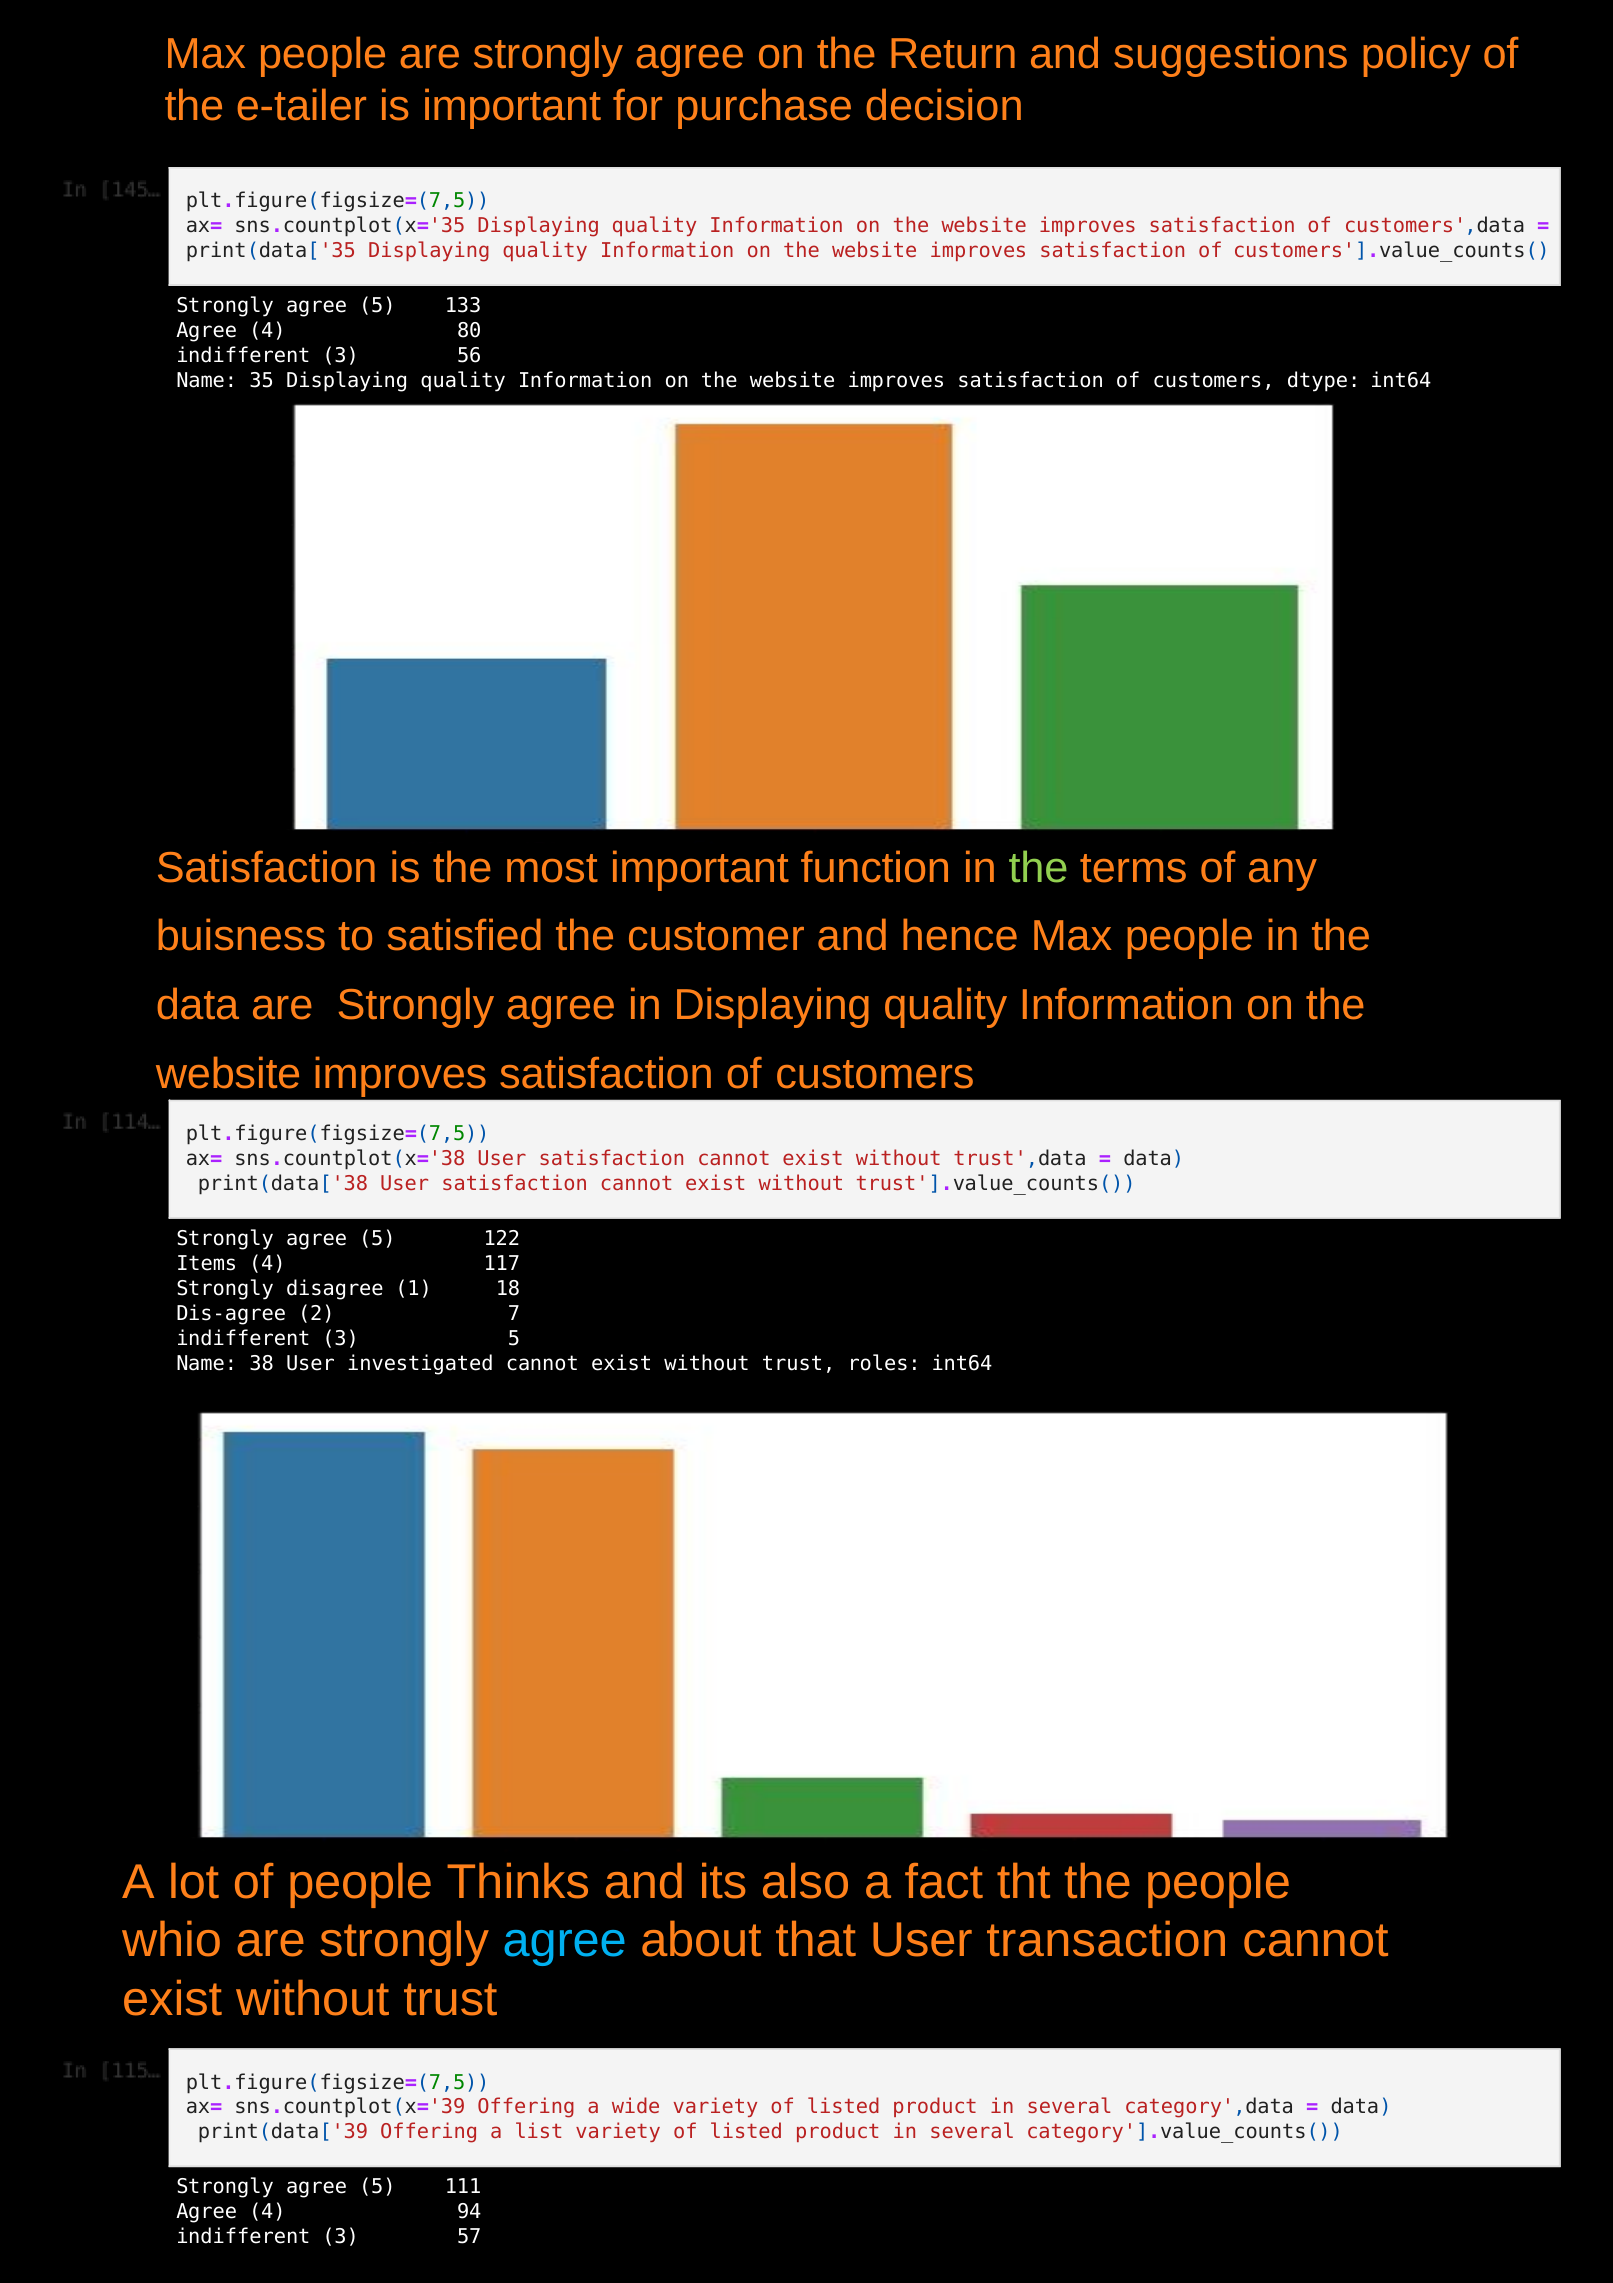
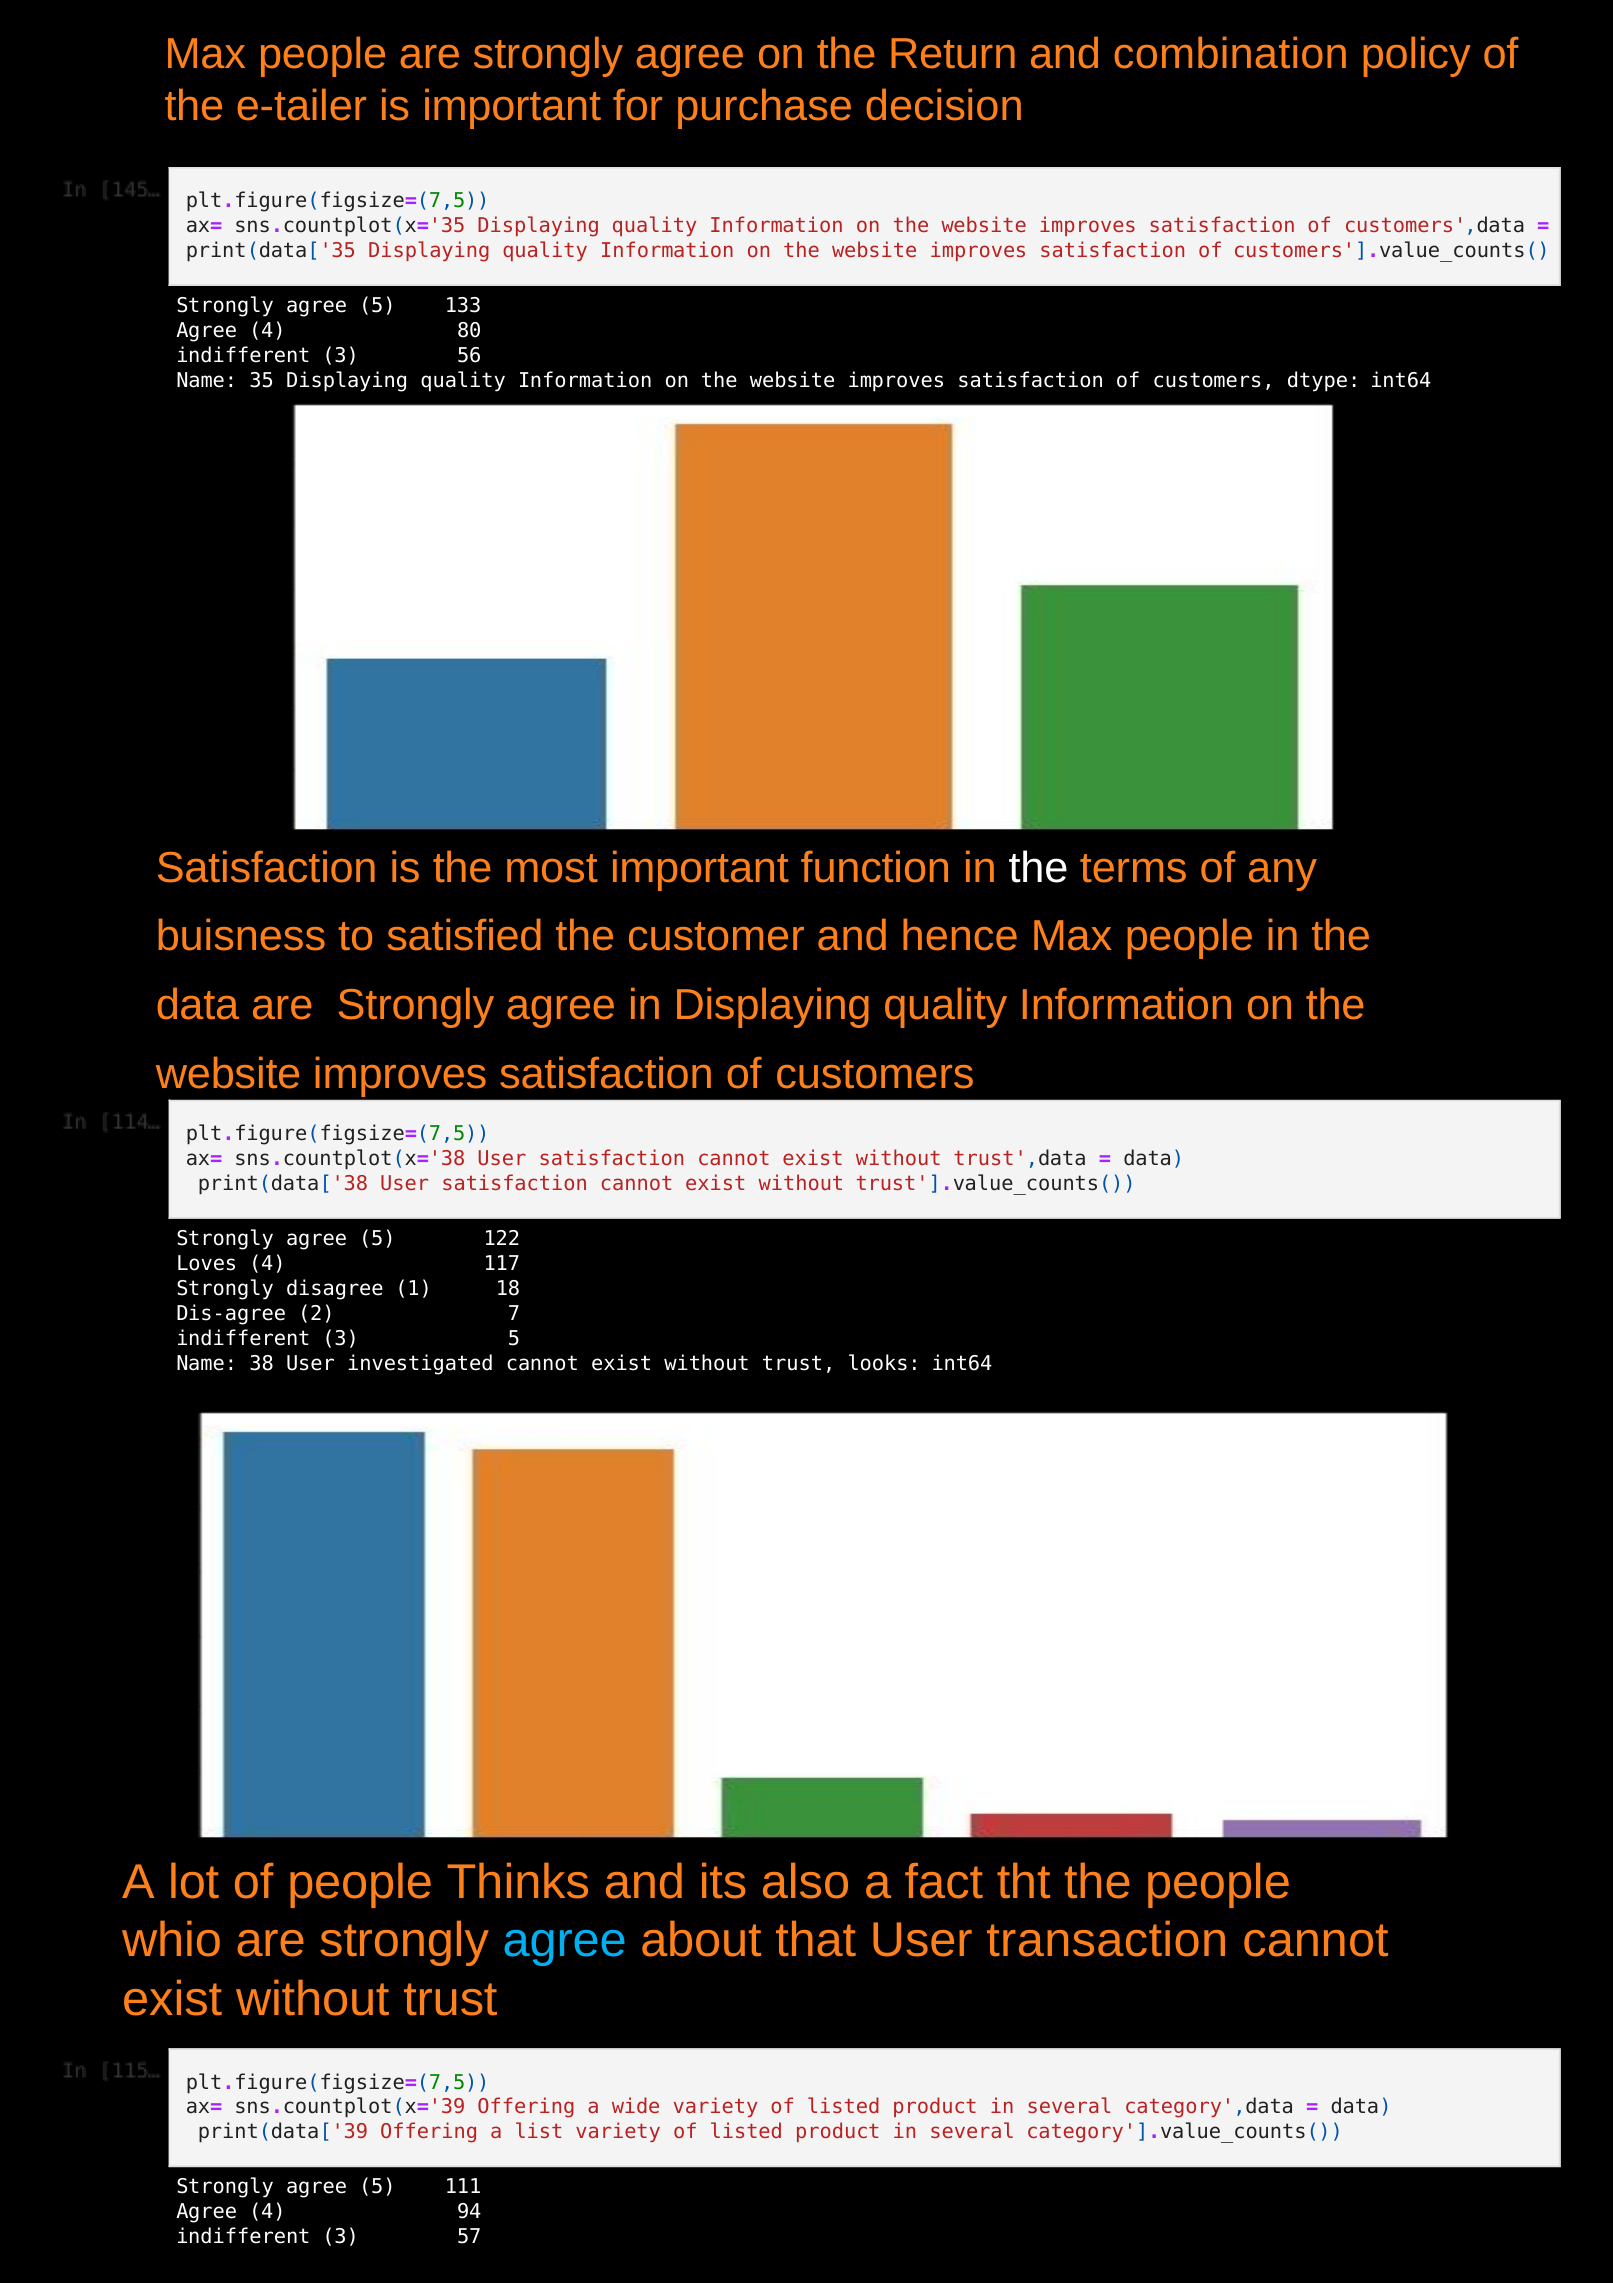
suggestions: suggestions -> combination
the at (1039, 868) colour: light green -> white
Items: Items -> Loves
roles: roles -> looks
